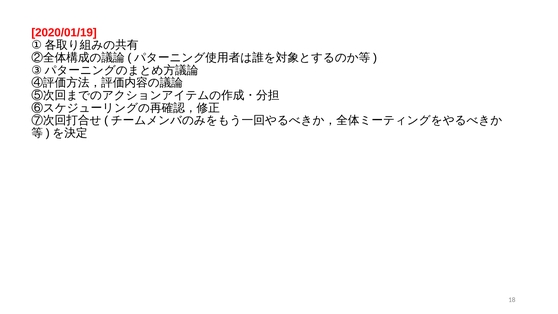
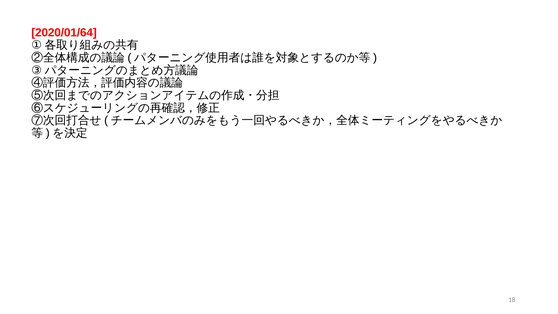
2020/01/19: 2020/01/19 -> 2020/01/64
